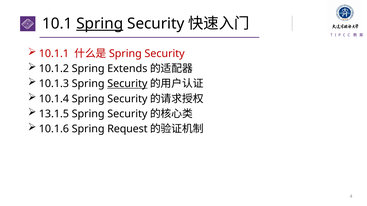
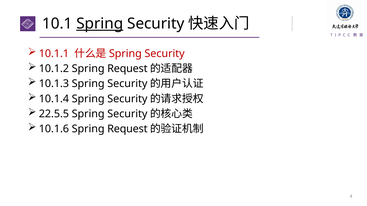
10.1.2 Spring Extends: Extends -> Request
Security at (127, 84) underline: present -> none
13.1.5: 13.1.5 -> 22.5.5
